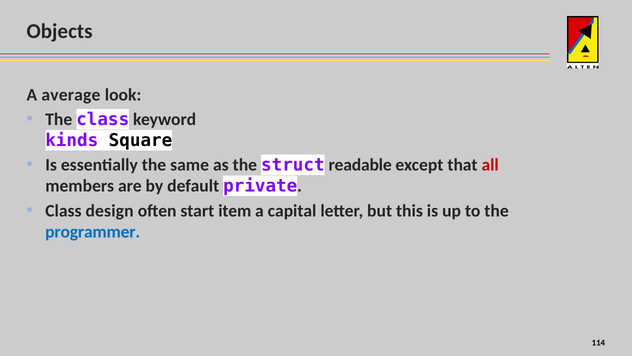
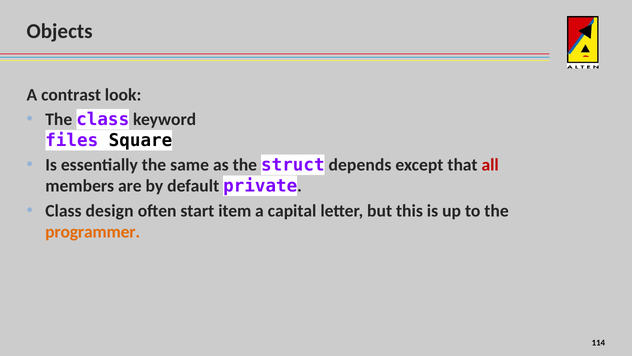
average: average -> contrast
kinds: kinds -> files
readable: readable -> depends
programmer colour: blue -> orange
